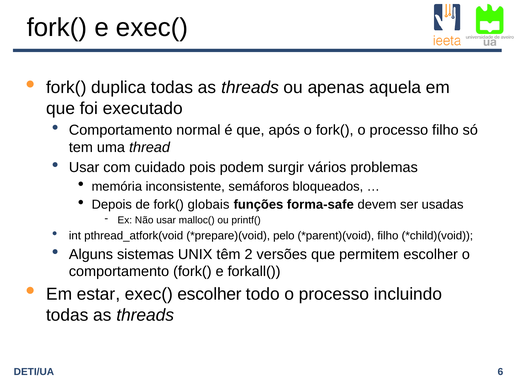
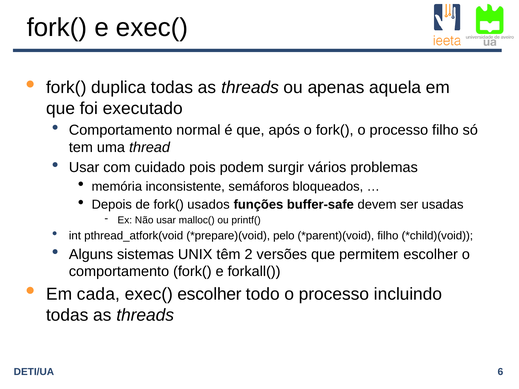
globais: globais -> usados
forma-safe: forma-safe -> buffer-safe
estar: estar -> cada
